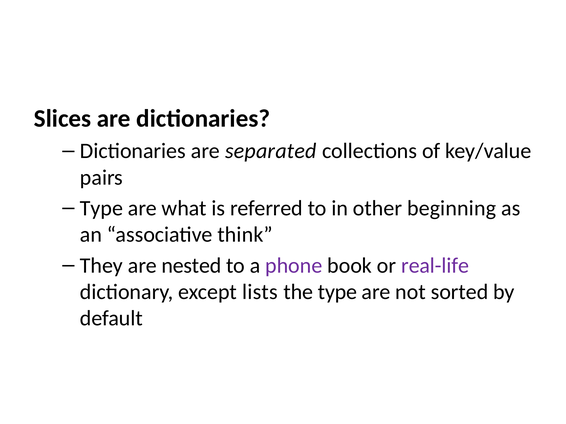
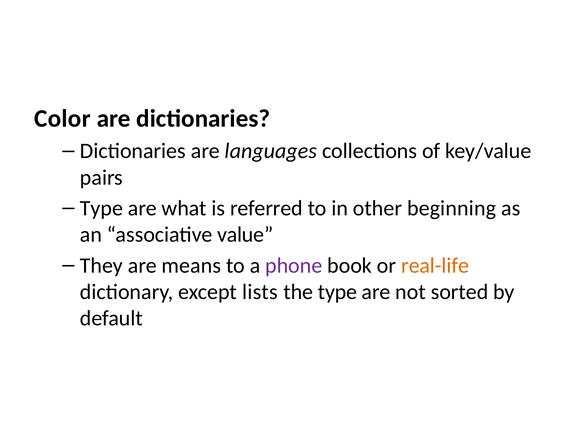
Slices: Slices -> Color
separated: separated -> languages
think: think -> value
nested: nested -> means
real-life colour: purple -> orange
